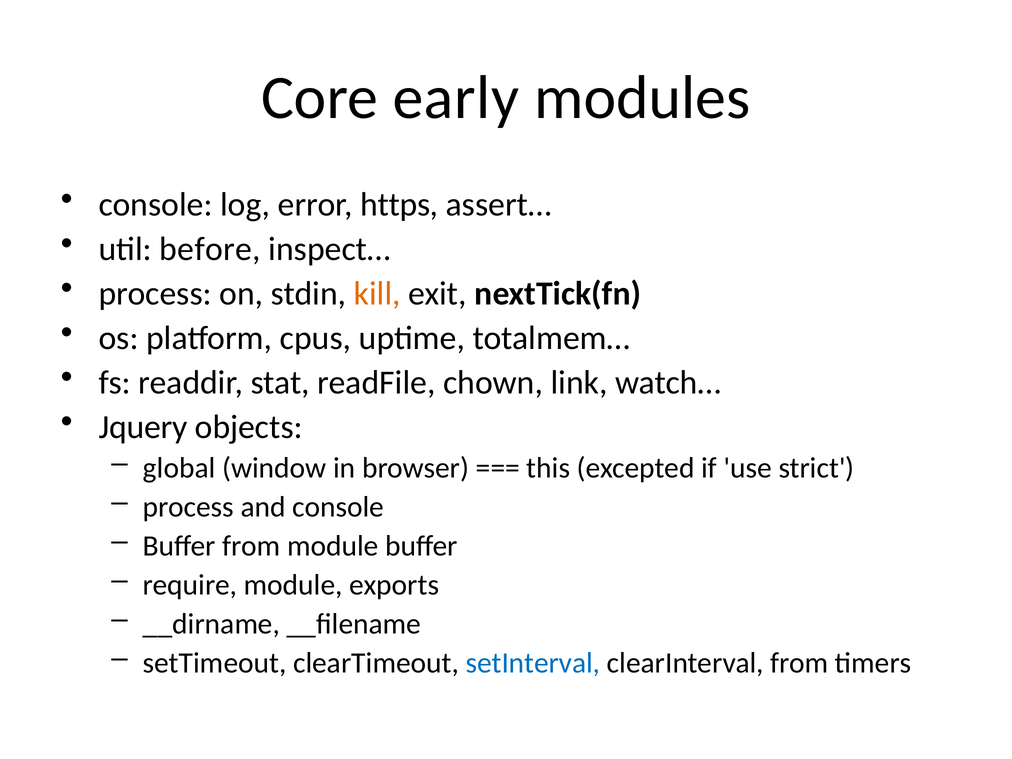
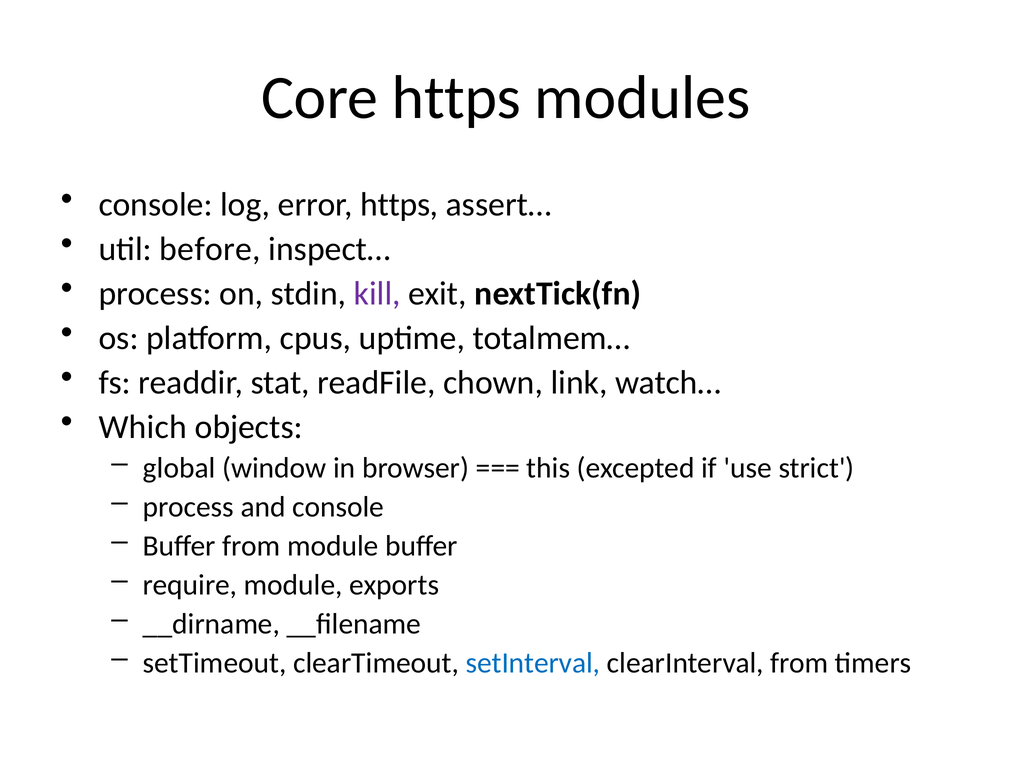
Core early: early -> https
kill colour: orange -> purple
Jquery: Jquery -> Which
